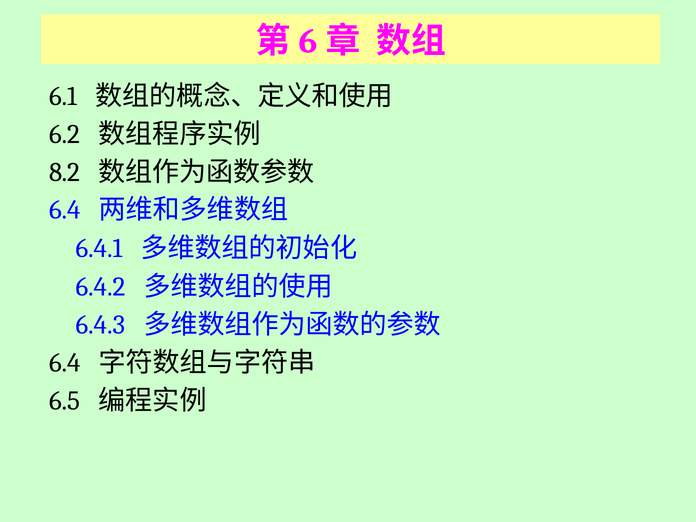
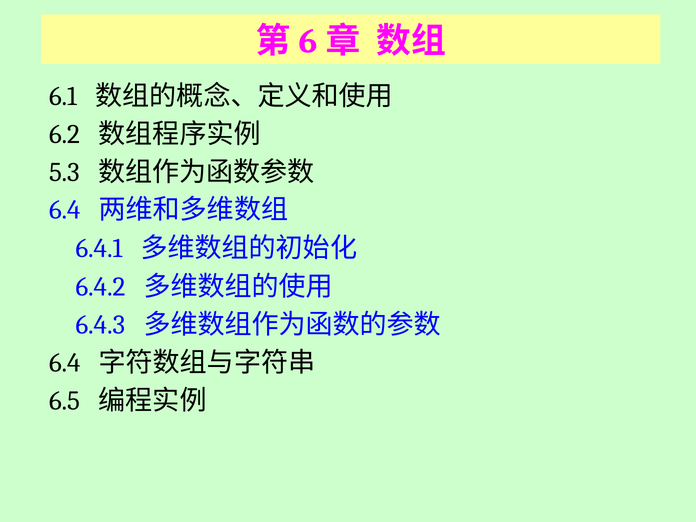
8.2: 8.2 -> 5.3
